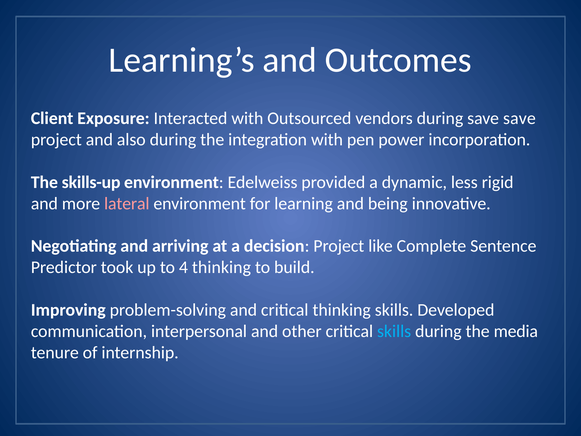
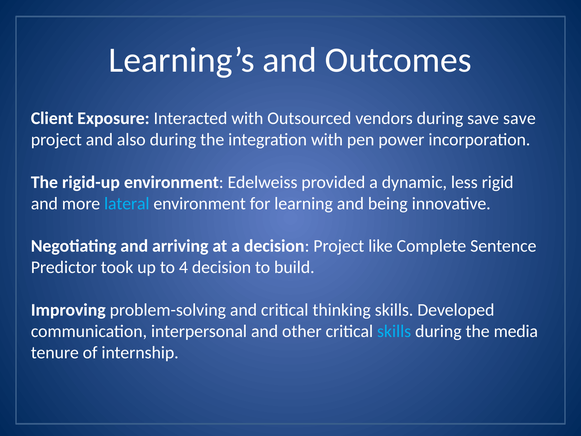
skills-up: skills-up -> rigid-up
lateral colour: pink -> light blue
4 thinking: thinking -> decision
